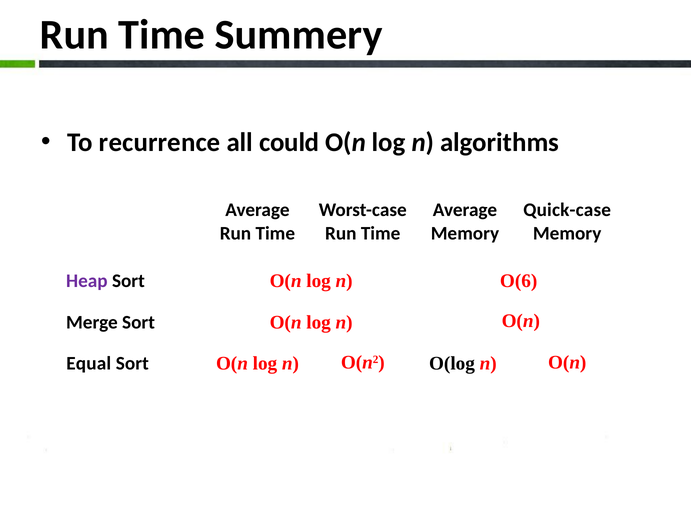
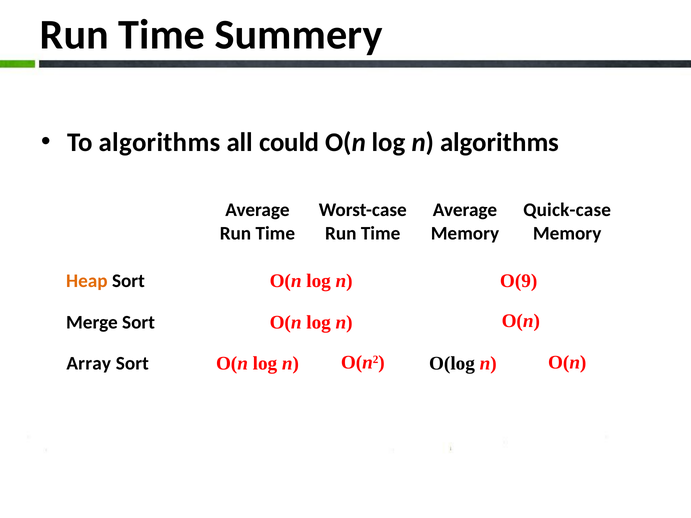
To recurrence: recurrence -> algorithms
Heap colour: purple -> orange
O(6: O(6 -> O(9
Equal: Equal -> Array
